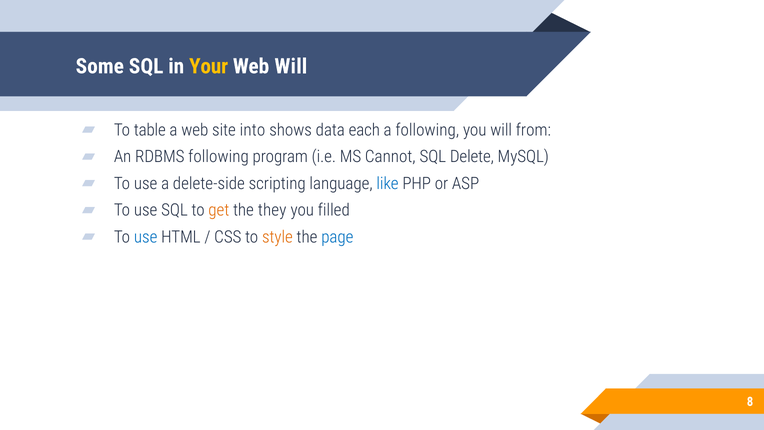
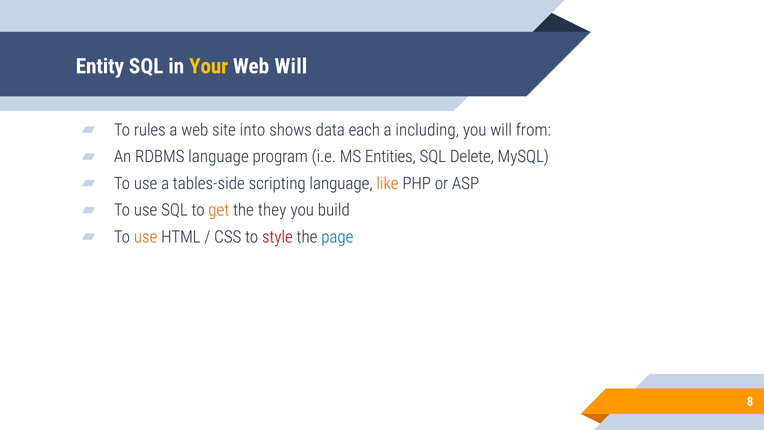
Some: Some -> Entity
table: table -> rules
a following: following -> including
RDBMS following: following -> language
Cannot: Cannot -> Entities
delete-side: delete-side -> tables-side
like colour: blue -> orange
filled: filled -> build
use at (146, 237) colour: blue -> orange
style colour: orange -> red
